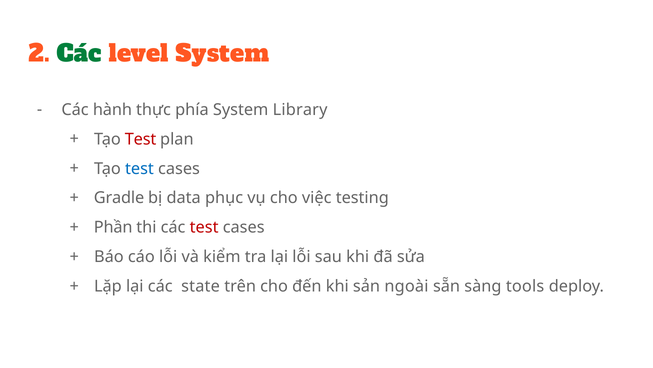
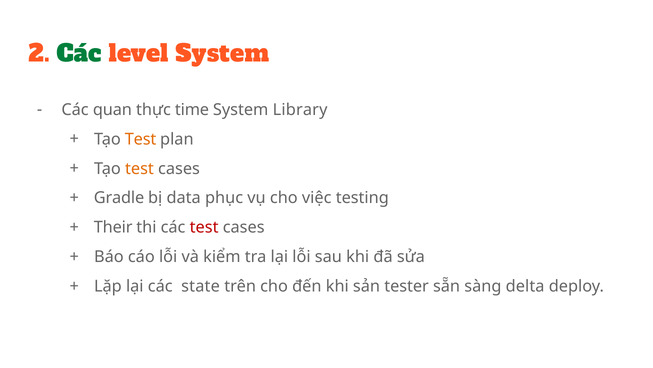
hành: hành -> quan
phía: phía -> time
Test at (141, 139) colour: red -> orange
test at (139, 168) colour: blue -> orange
Phần: Phần -> Their
ngoài: ngoài -> tester
tools: tools -> delta
